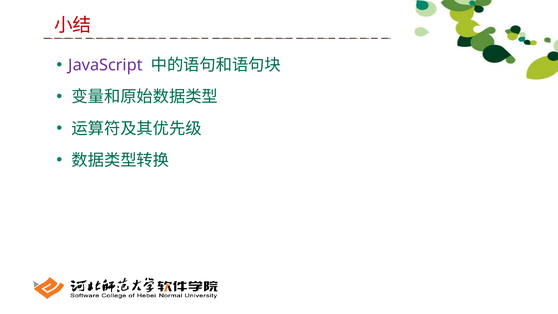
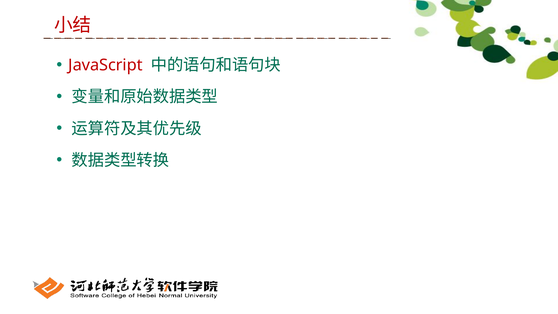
JavaScript colour: purple -> red
